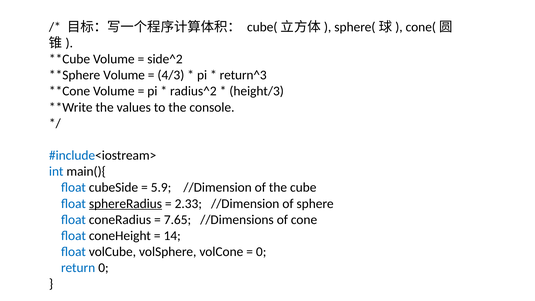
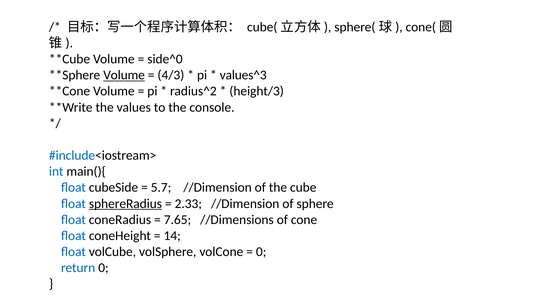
side^2: side^2 -> side^0
Volume at (124, 75) underline: none -> present
return^3: return^3 -> values^3
5.9: 5.9 -> 5.7
